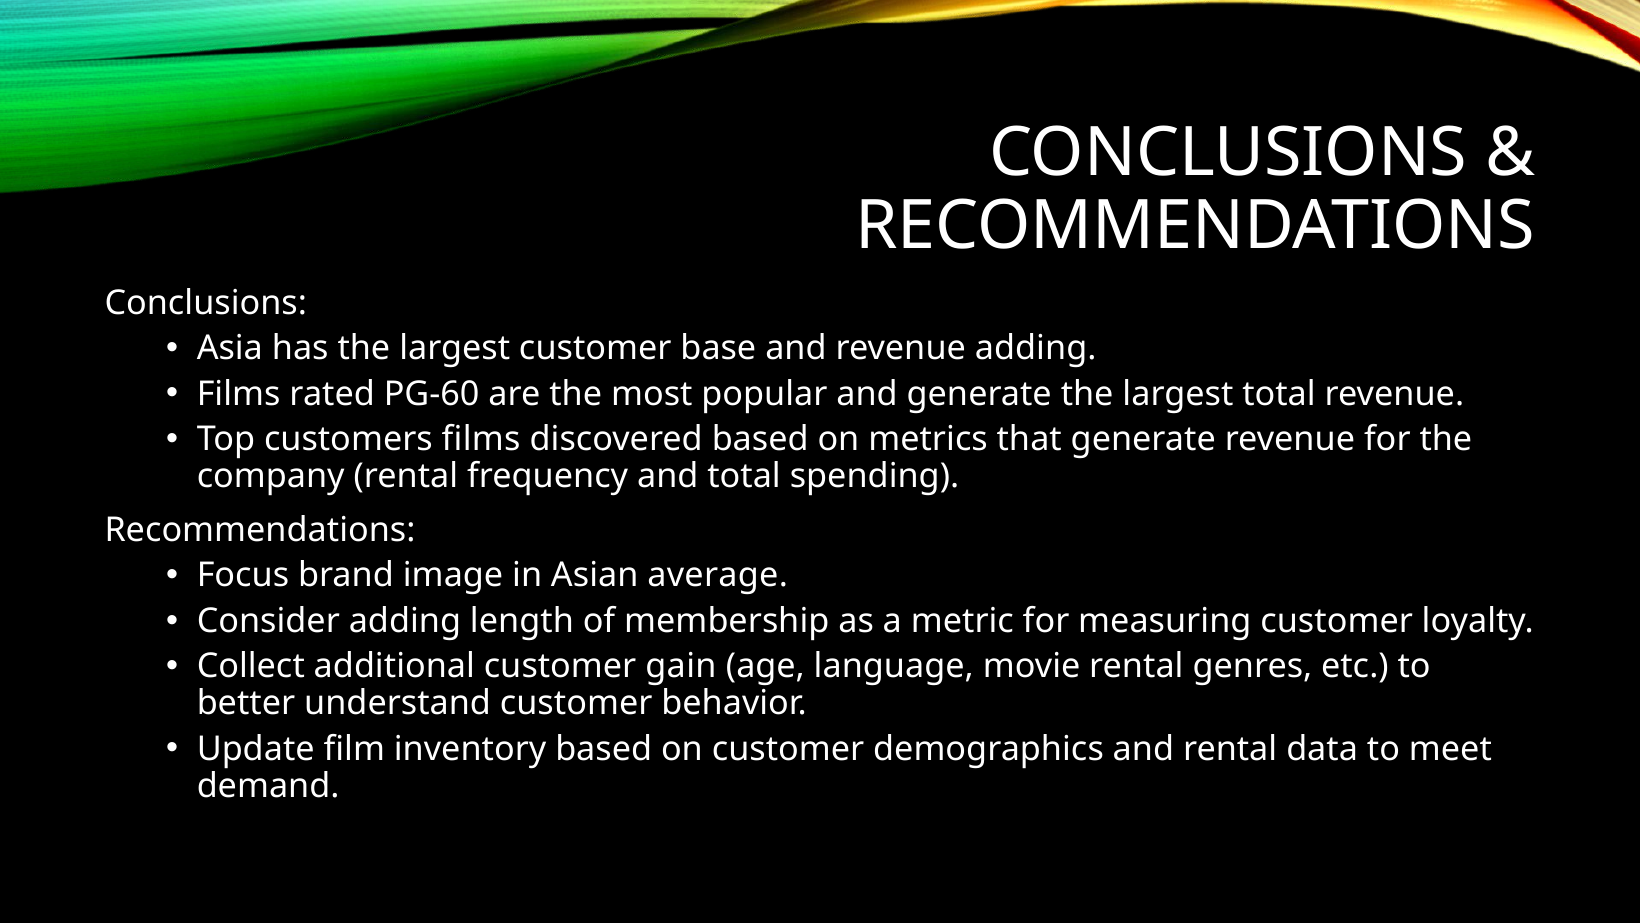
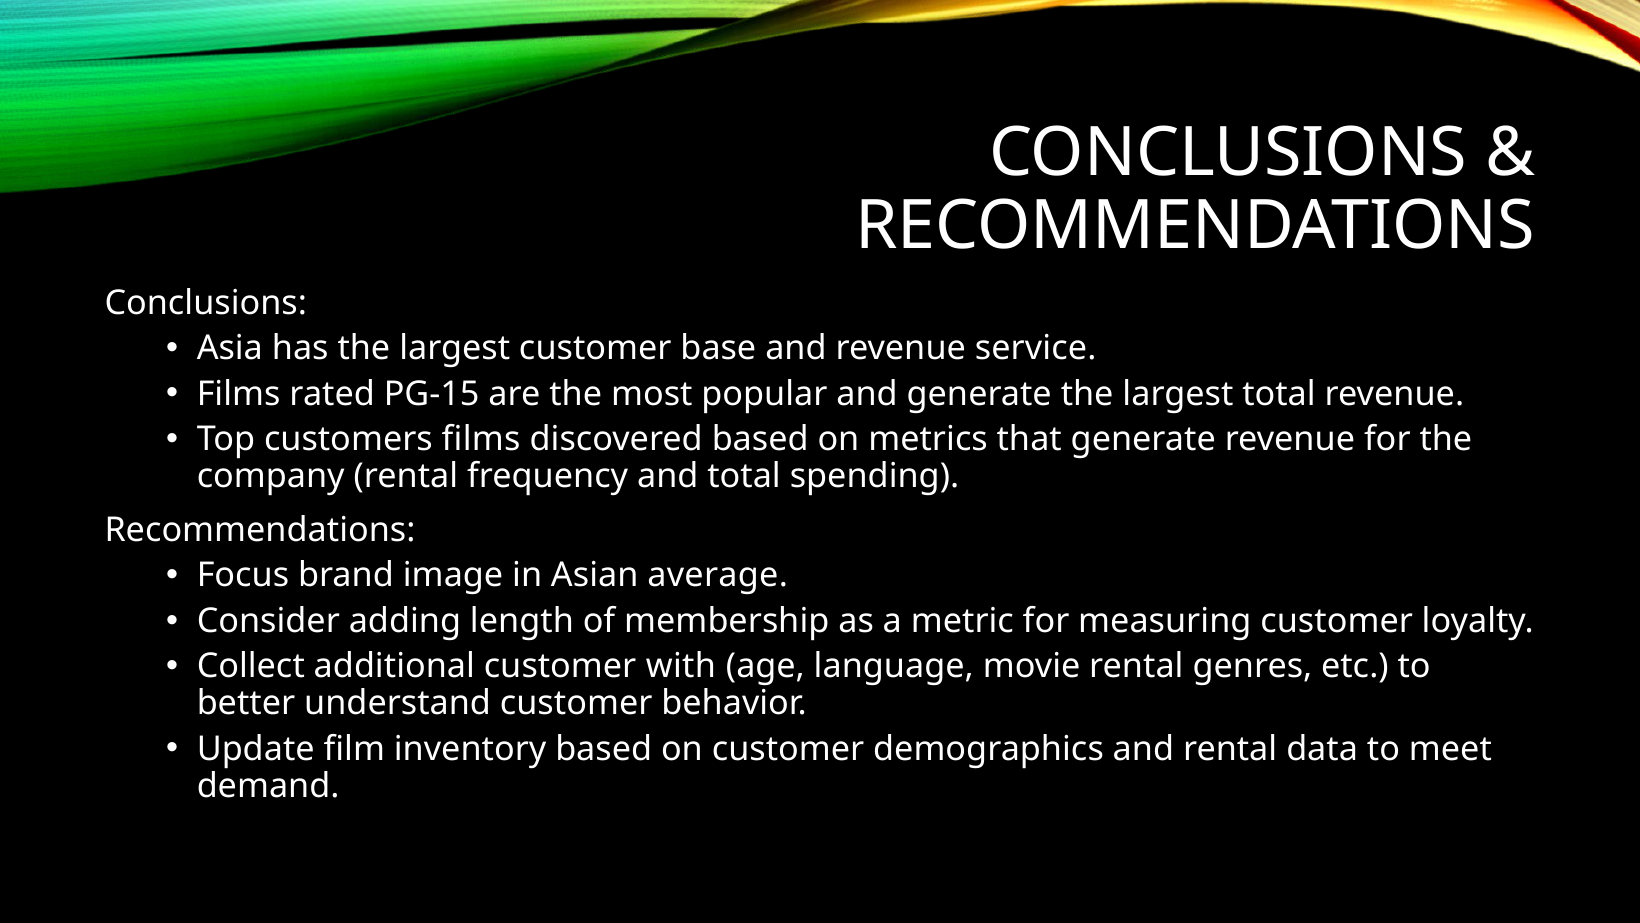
revenue adding: adding -> service
PG-60: PG-60 -> PG-15
gain: gain -> with
